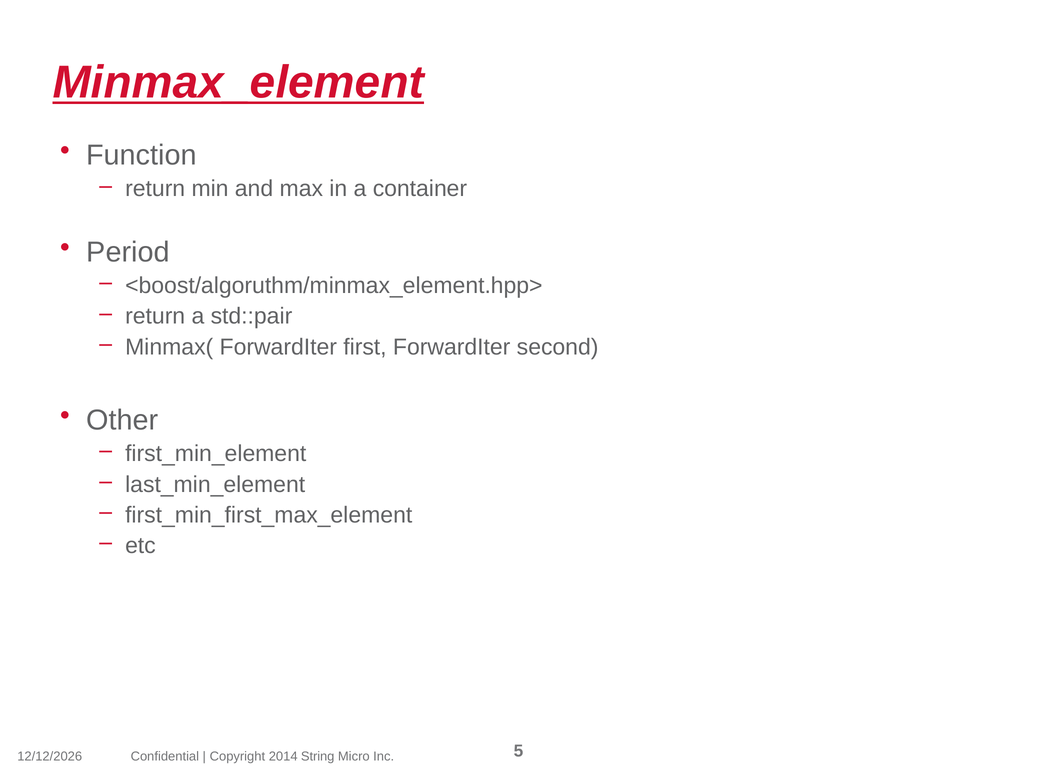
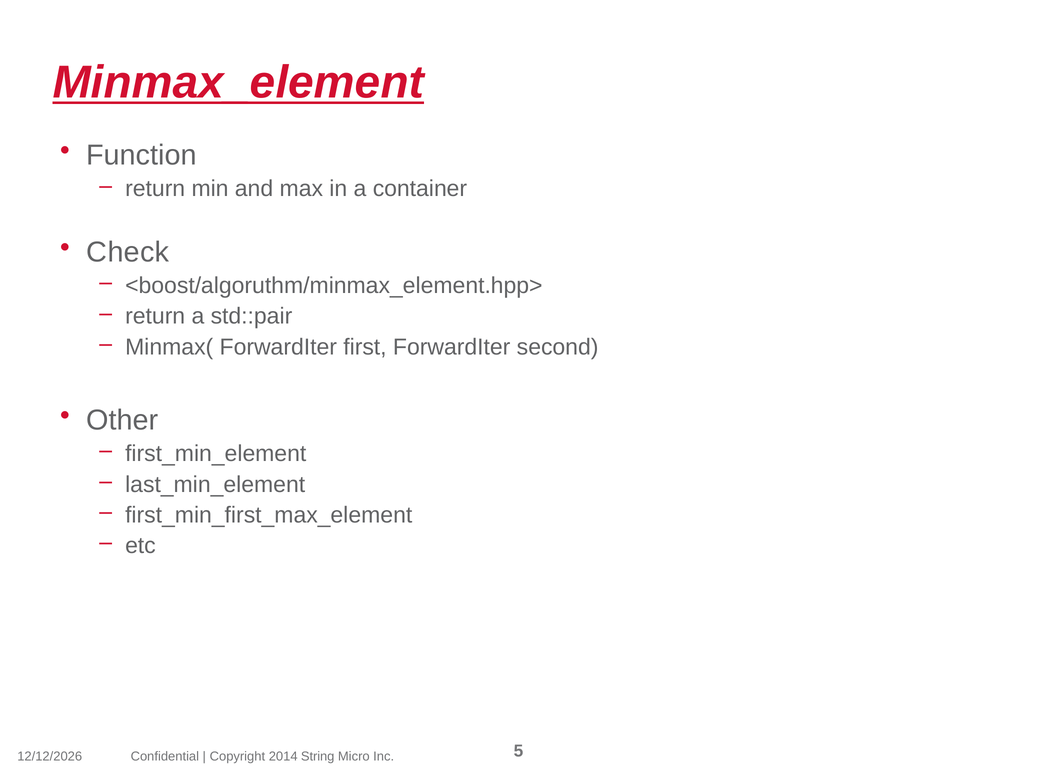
Period: Period -> Check
